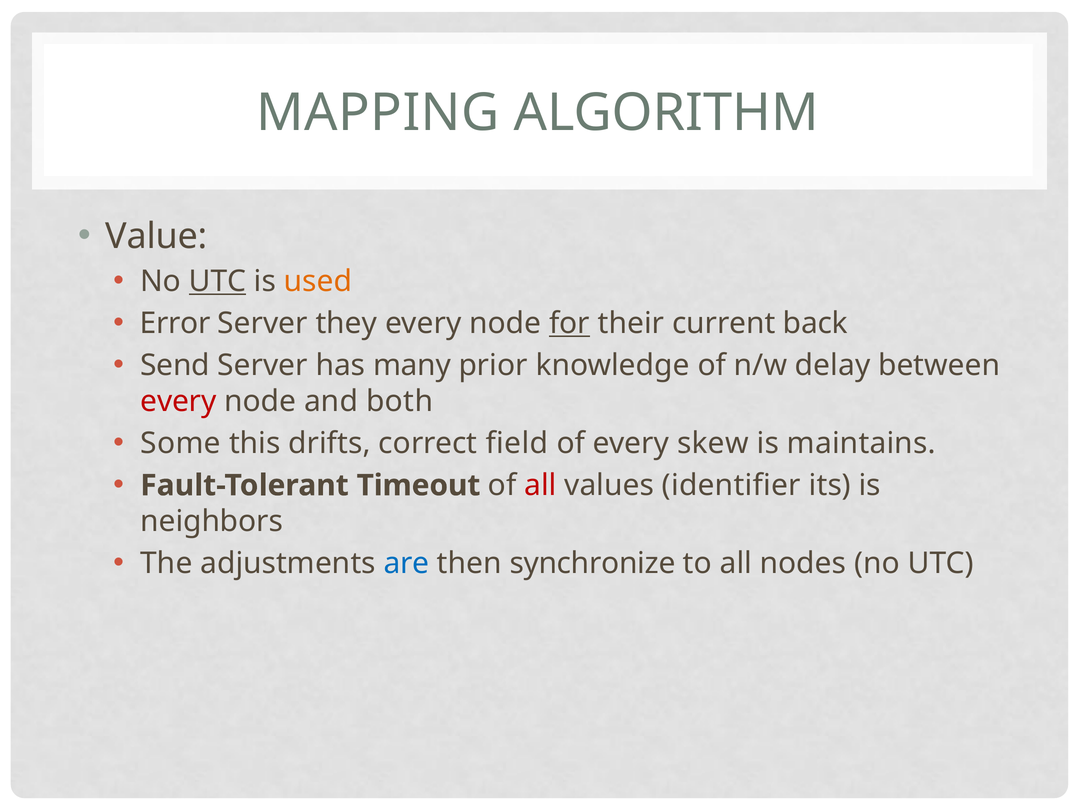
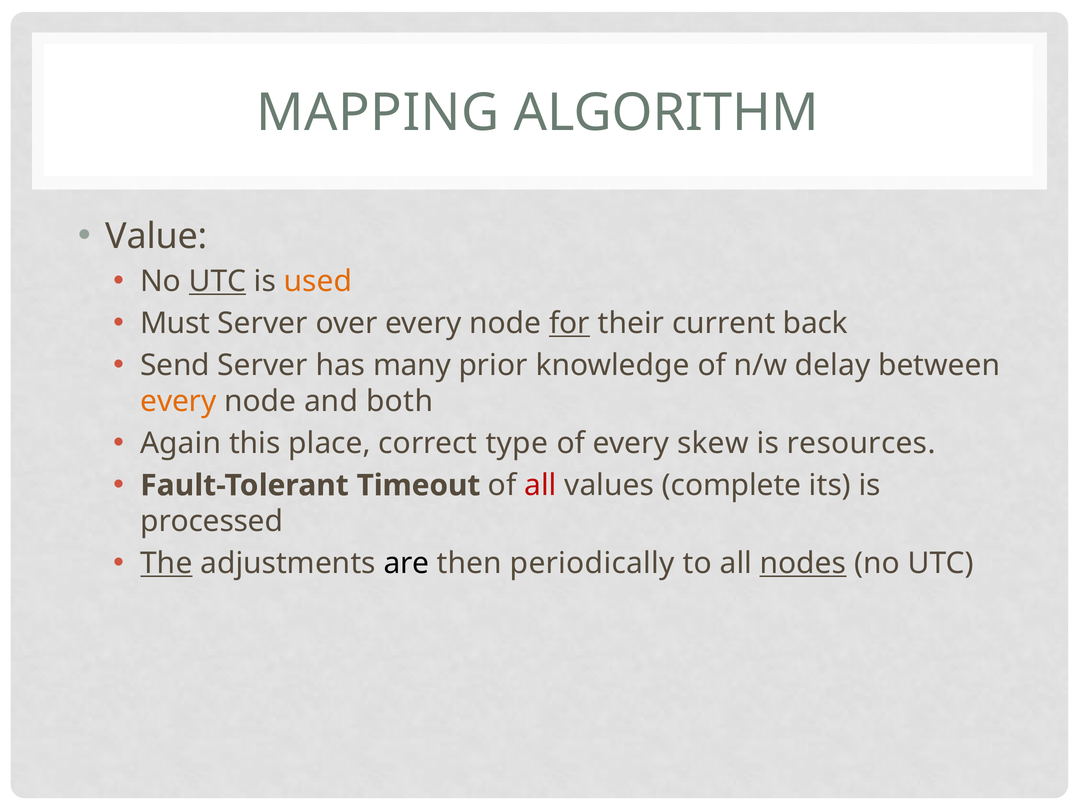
Error: Error -> Must
they: they -> over
every at (178, 402) colour: red -> orange
Some: Some -> Again
drifts: drifts -> place
field: field -> type
maintains: maintains -> resources
identifier: identifier -> complete
neighbors: neighbors -> processed
The underline: none -> present
are colour: blue -> black
synchronize: synchronize -> periodically
nodes underline: none -> present
